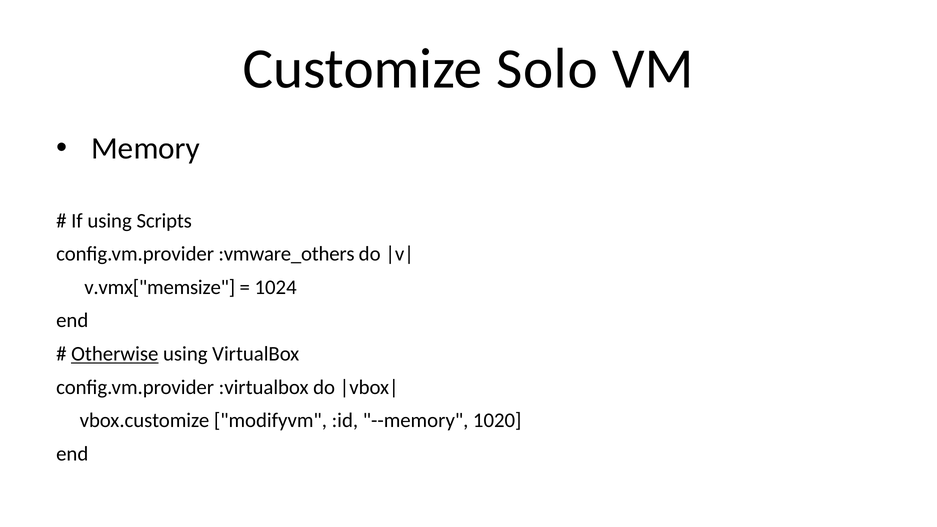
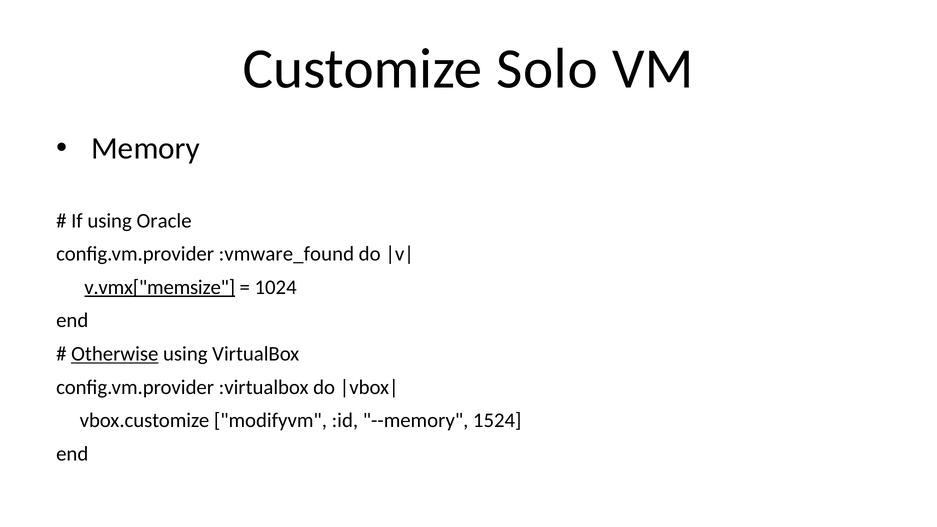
Scripts: Scripts -> Oracle
:vmware_others: :vmware_others -> :vmware_found
v.vmx["memsize underline: none -> present
1020: 1020 -> 1524
